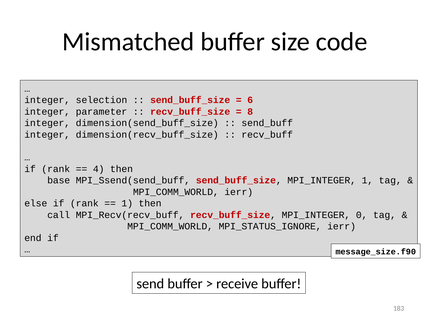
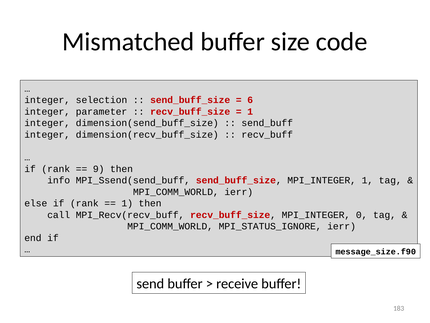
8 at (250, 111): 8 -> 1
4: 4 -> 9
base: base -> info
